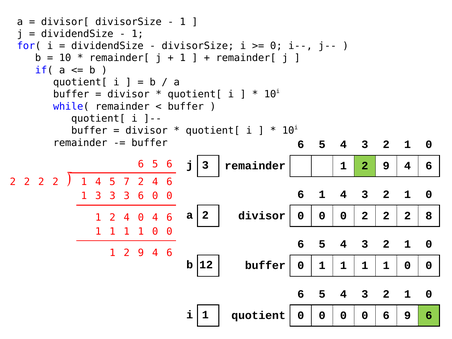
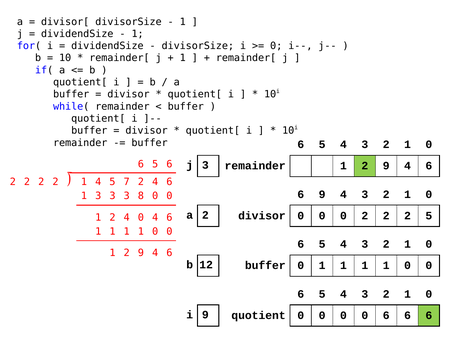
3 6: 6 -> 8
0 6 1: 1 -> 9
2 8: 8 -> 5
i 1: 1 -> 9
0 6 9: 9 -> 6
